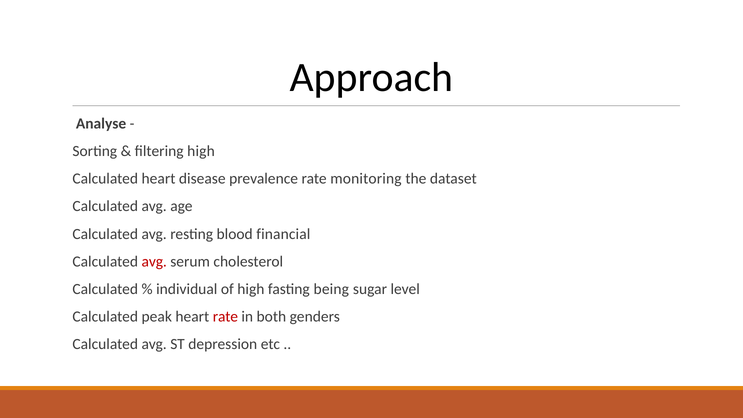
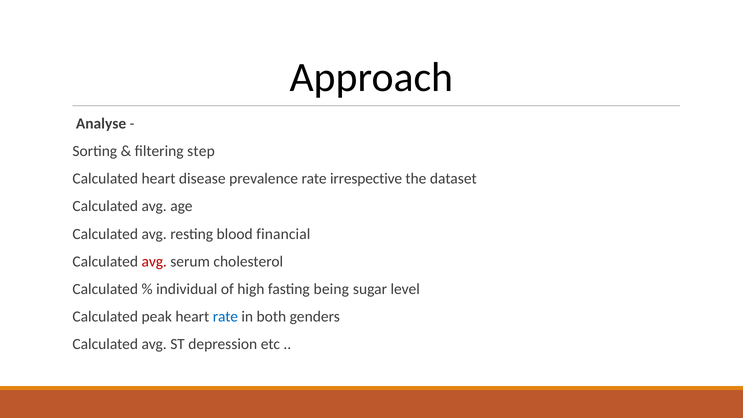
filtering high: high -> step
monitoring: monitoring -> irrespective
rate at (225, 317) colour: red -> blue
